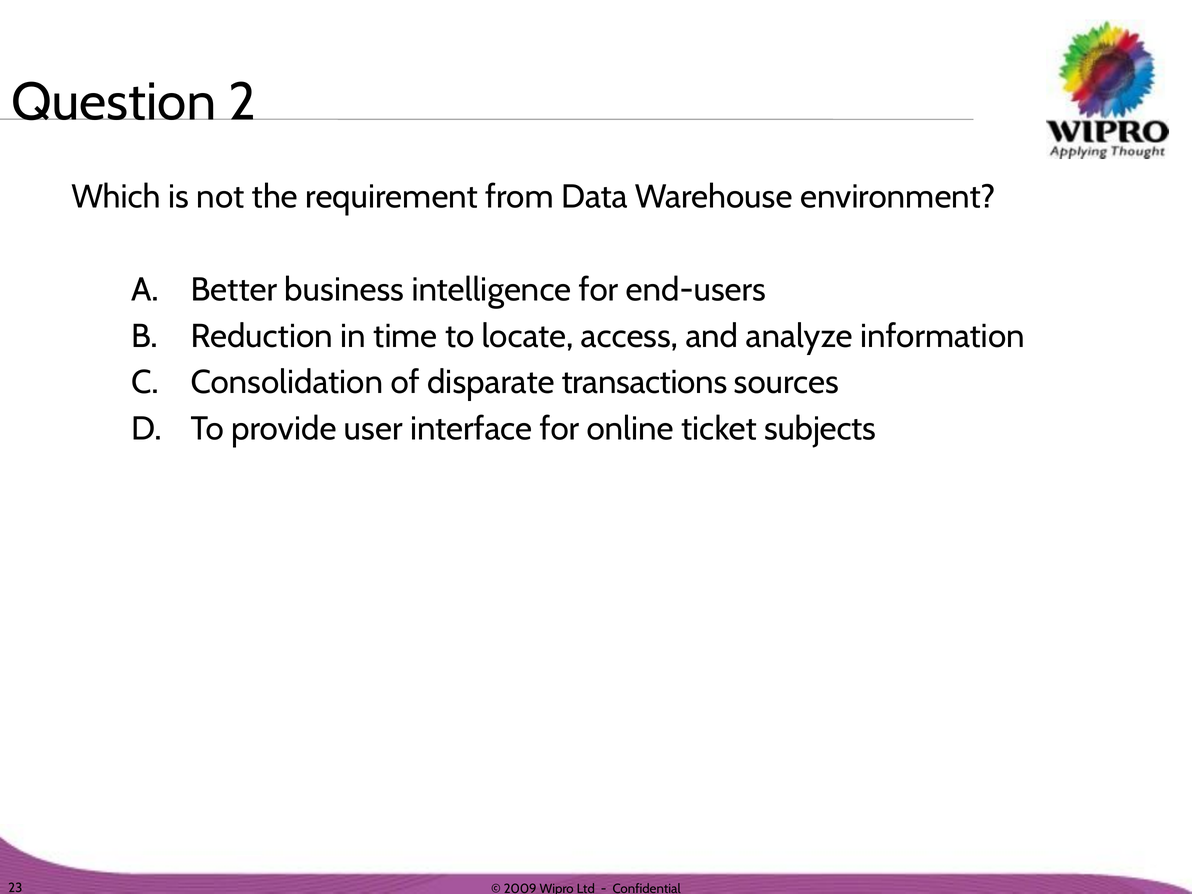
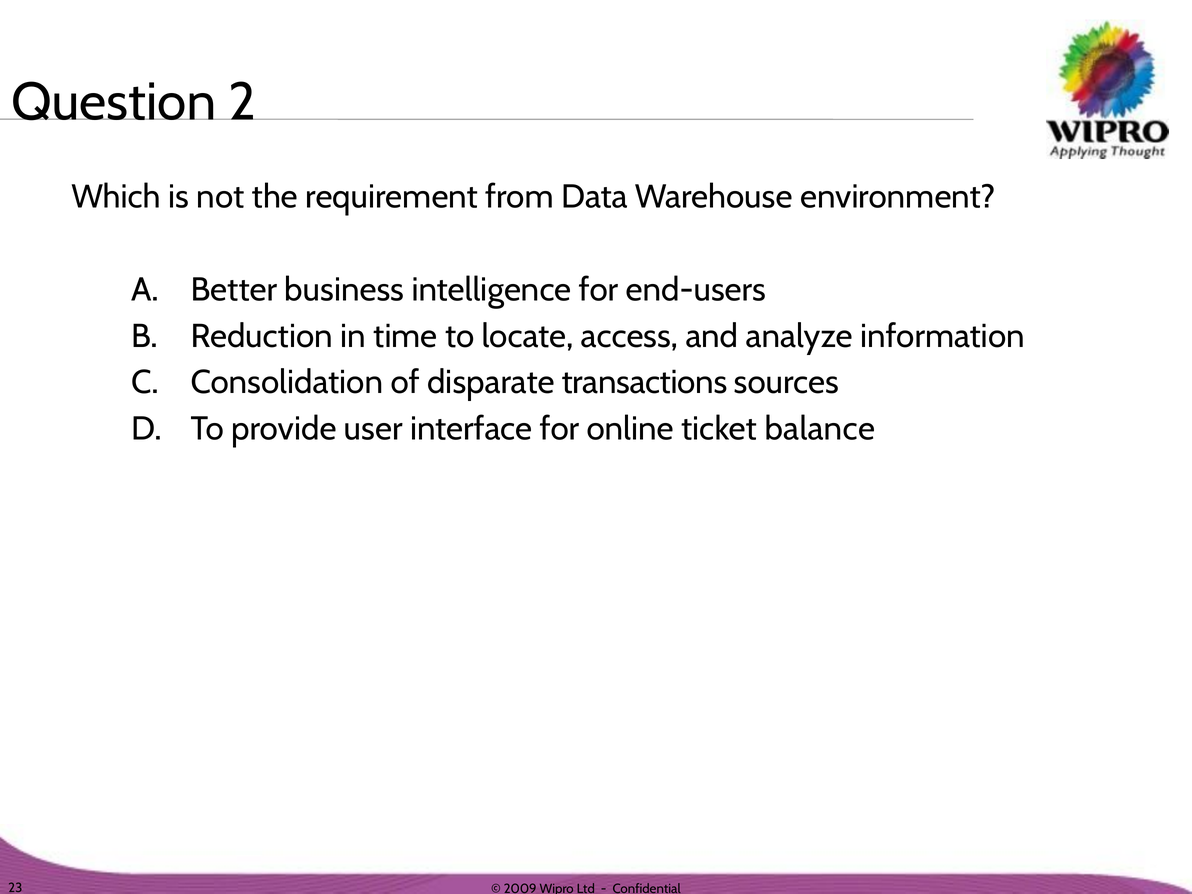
subjects: subjects -> balance
